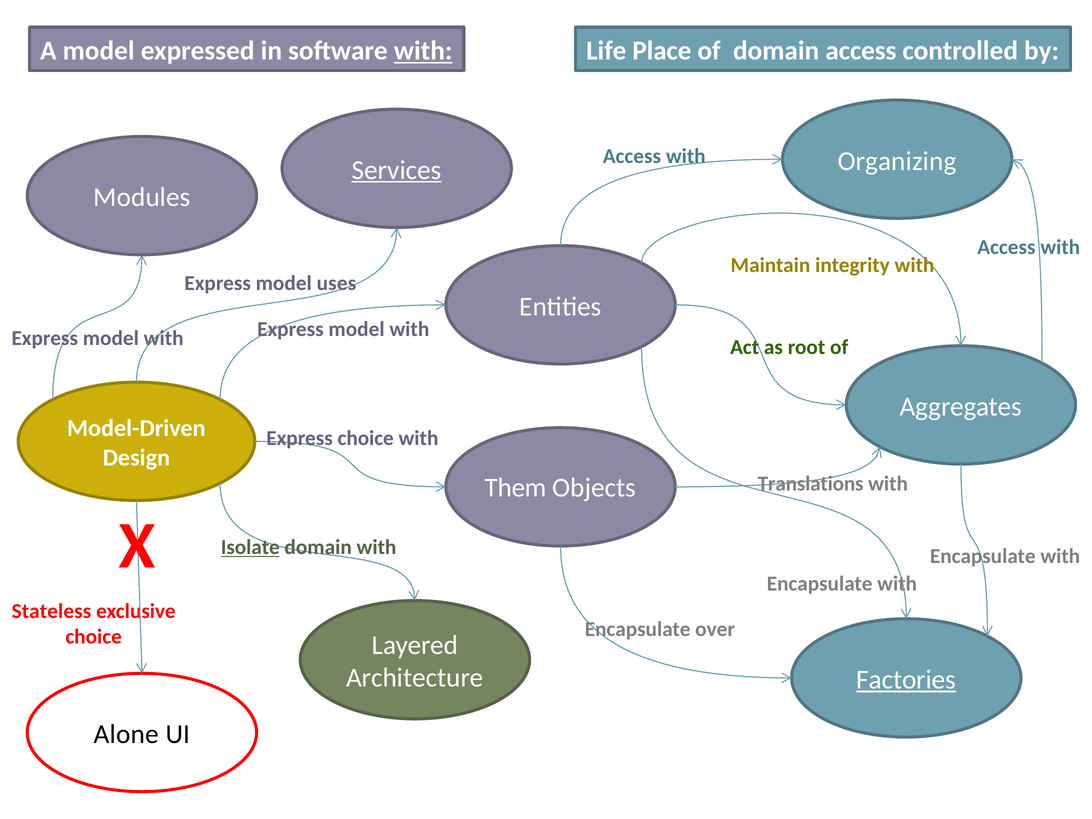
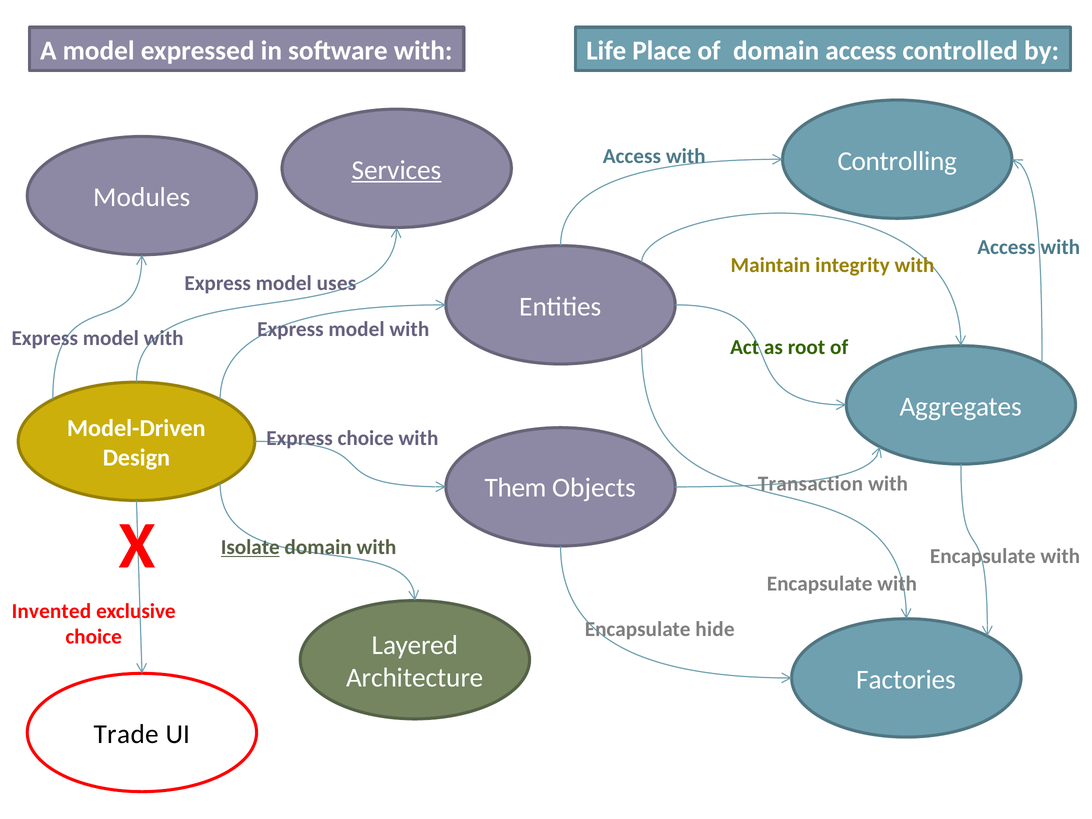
with at (423, 51) underline: present -> none
Organizing: Organizing -> Controlling
Translations: Translations -> Transaction
Stateless: Stateless -> Invented
over: over -> hide
Factories underline: present -> none
Alone: Alone -> Trade
